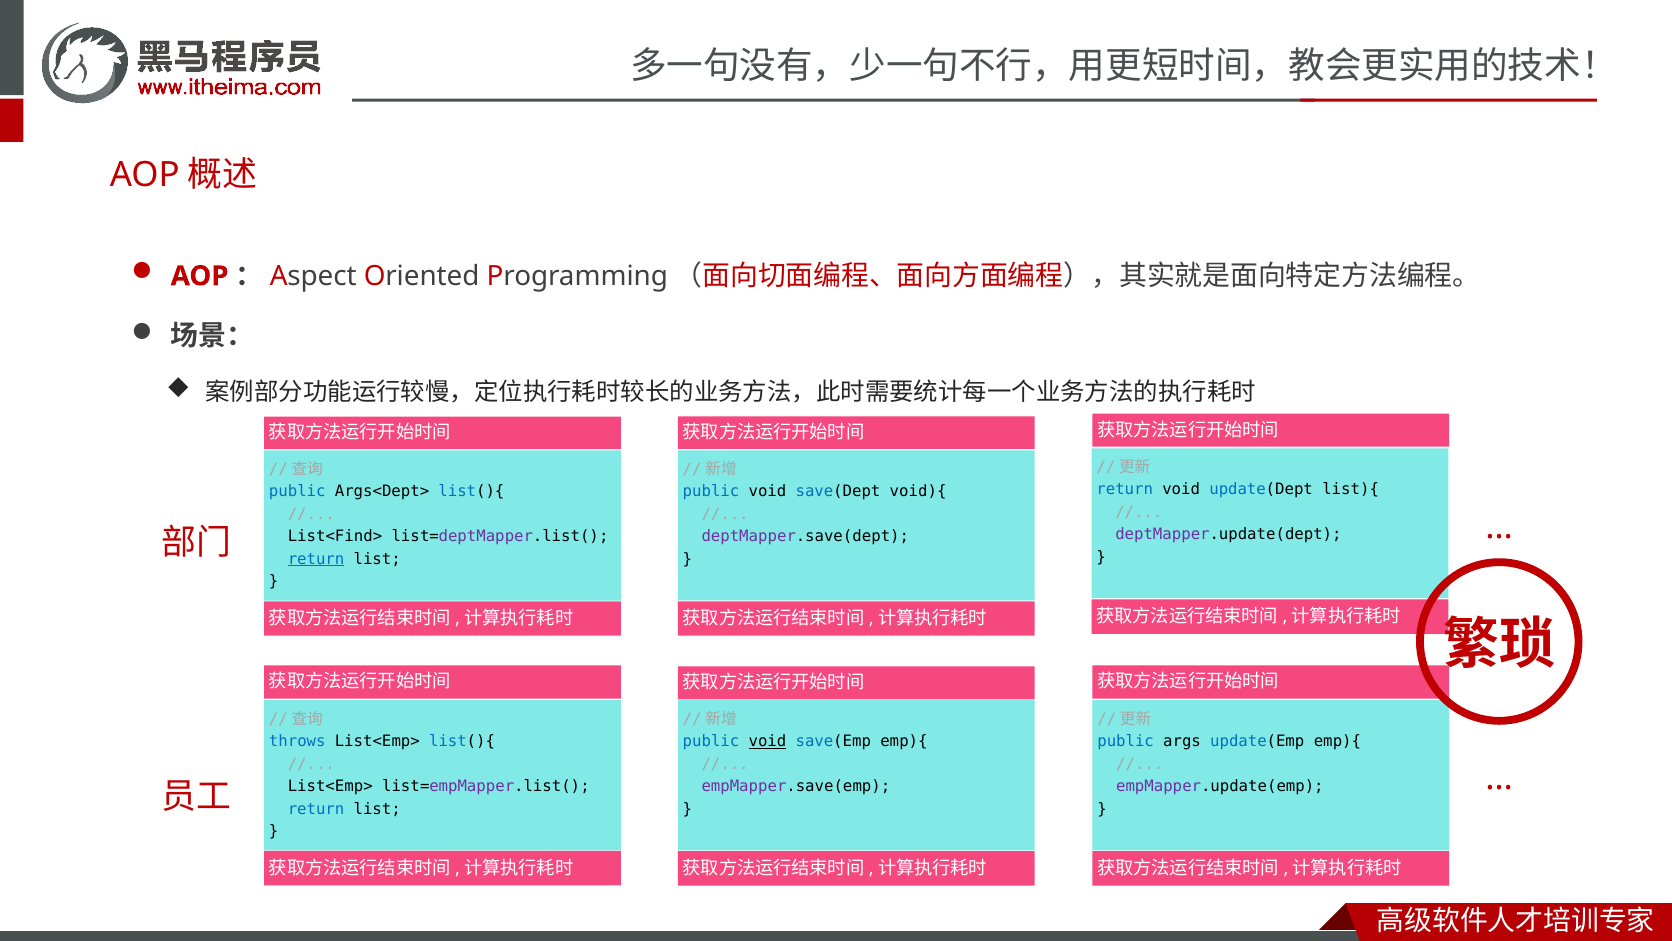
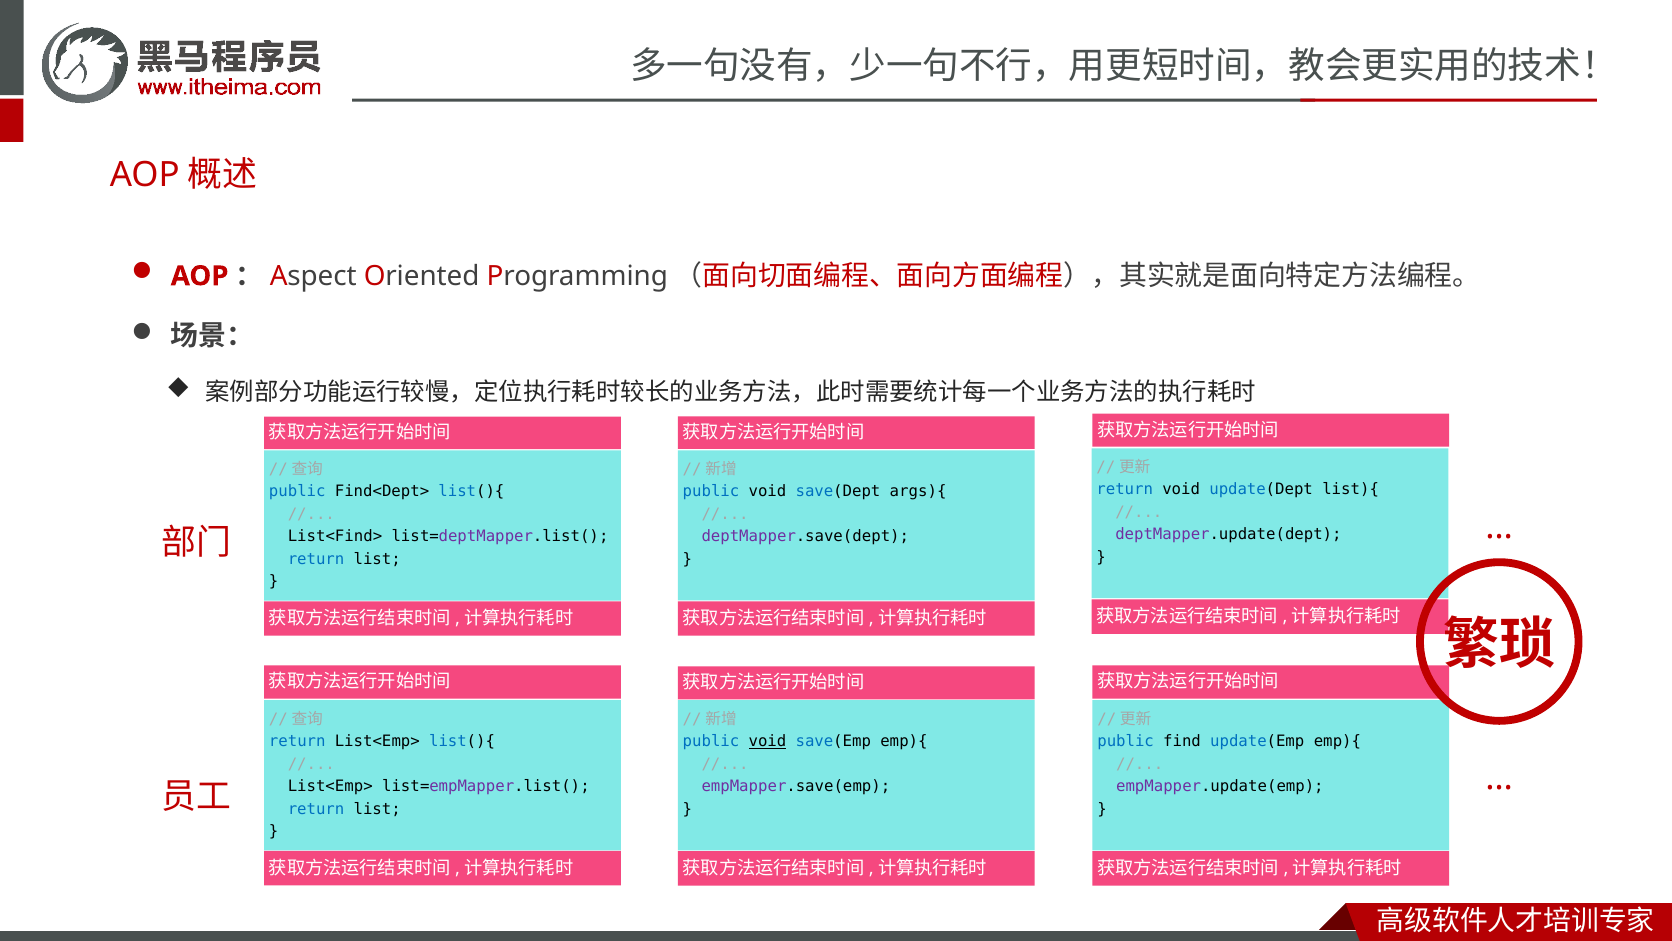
Args<Dept>: Args<Dept> -> Find<Dept>
void){: void){ -> args){
return at (316, 559) underline: present -> none
throws at (297, 741): throws -> return
args: args -> find
